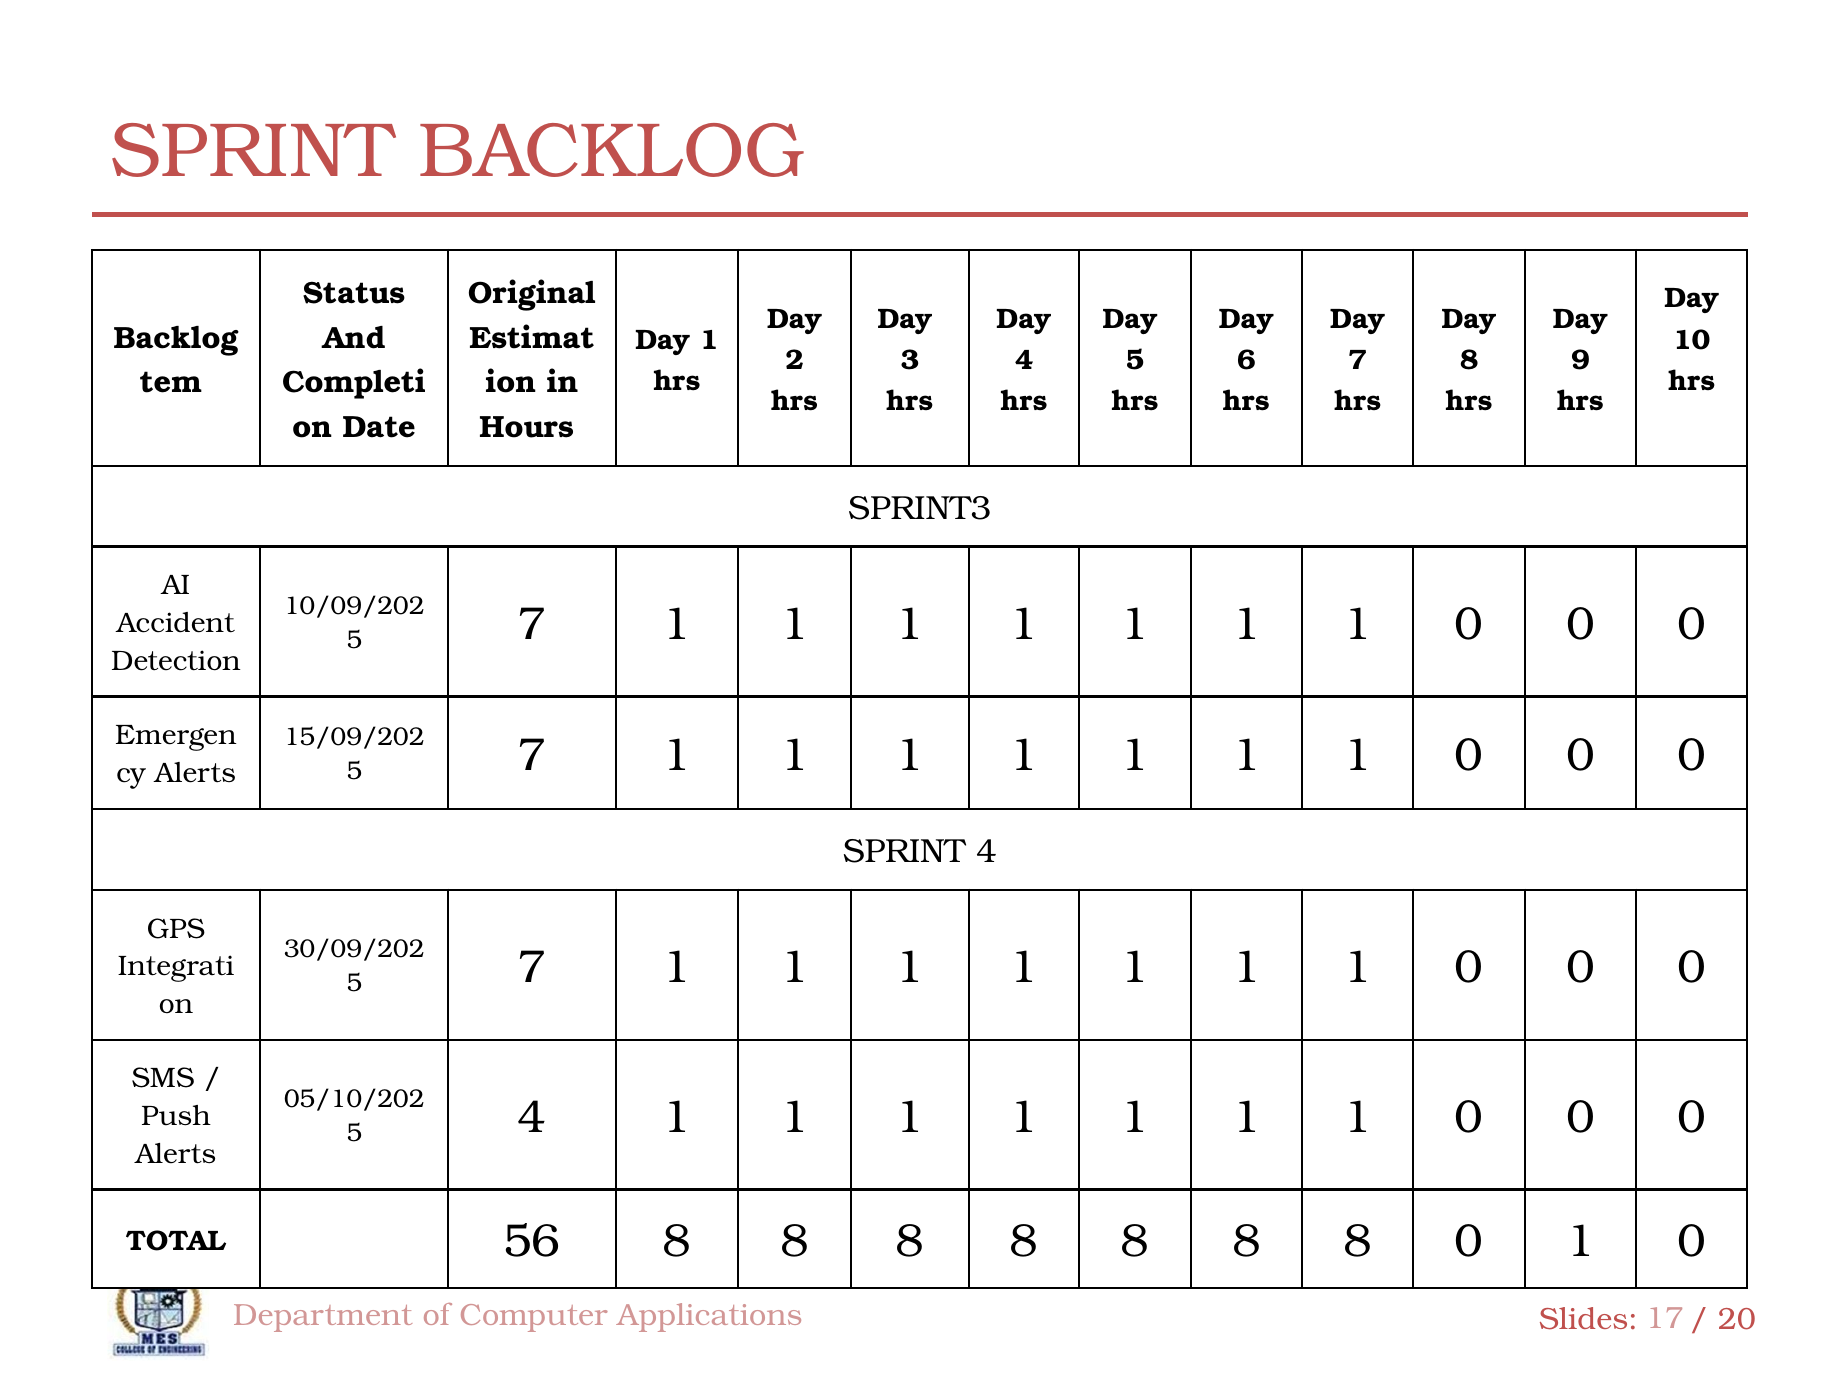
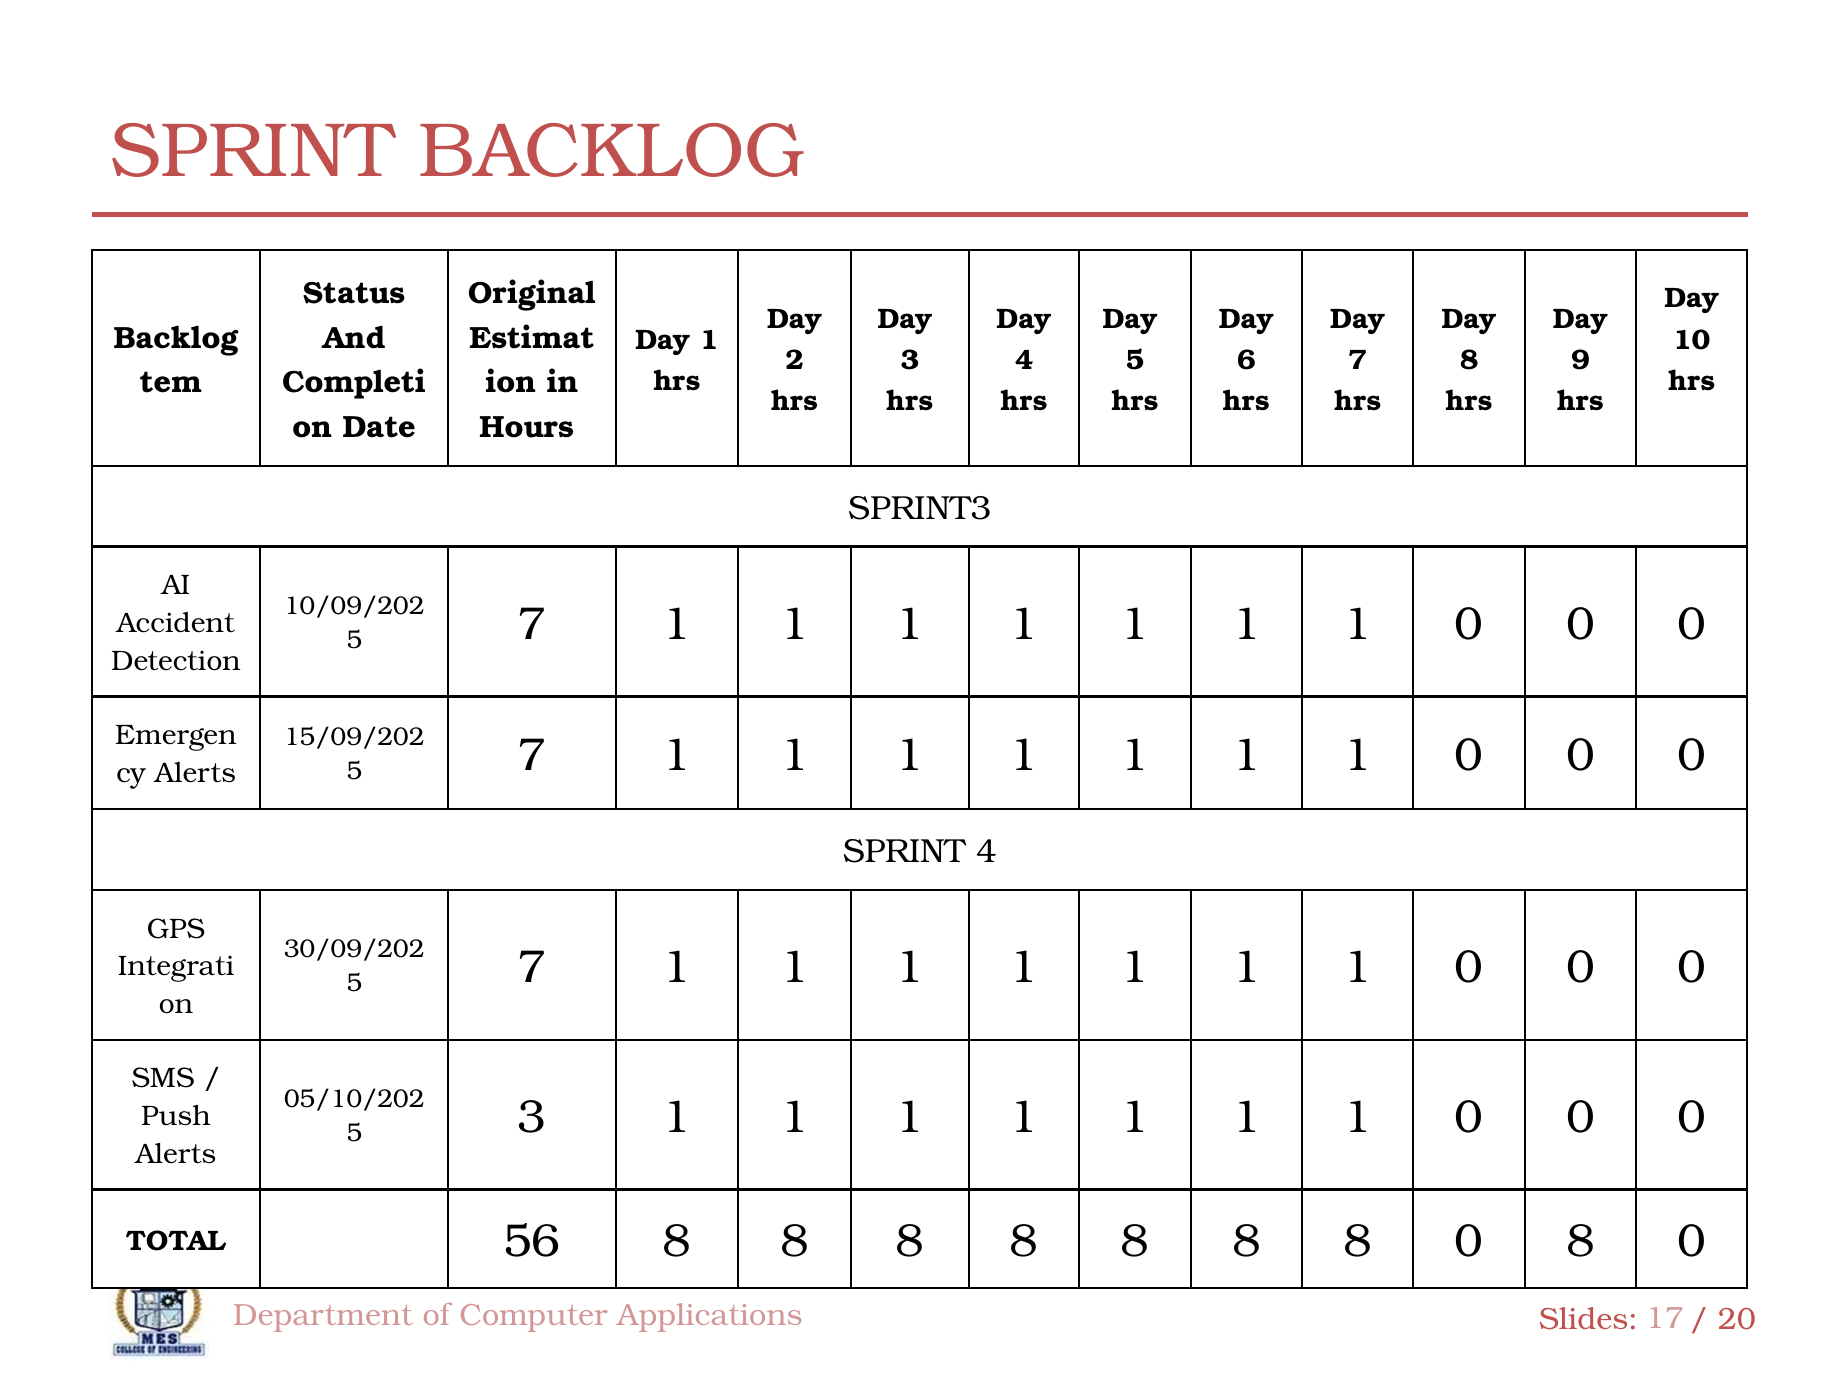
5 4: 4 -> 3
0 1: 1 -> 8
